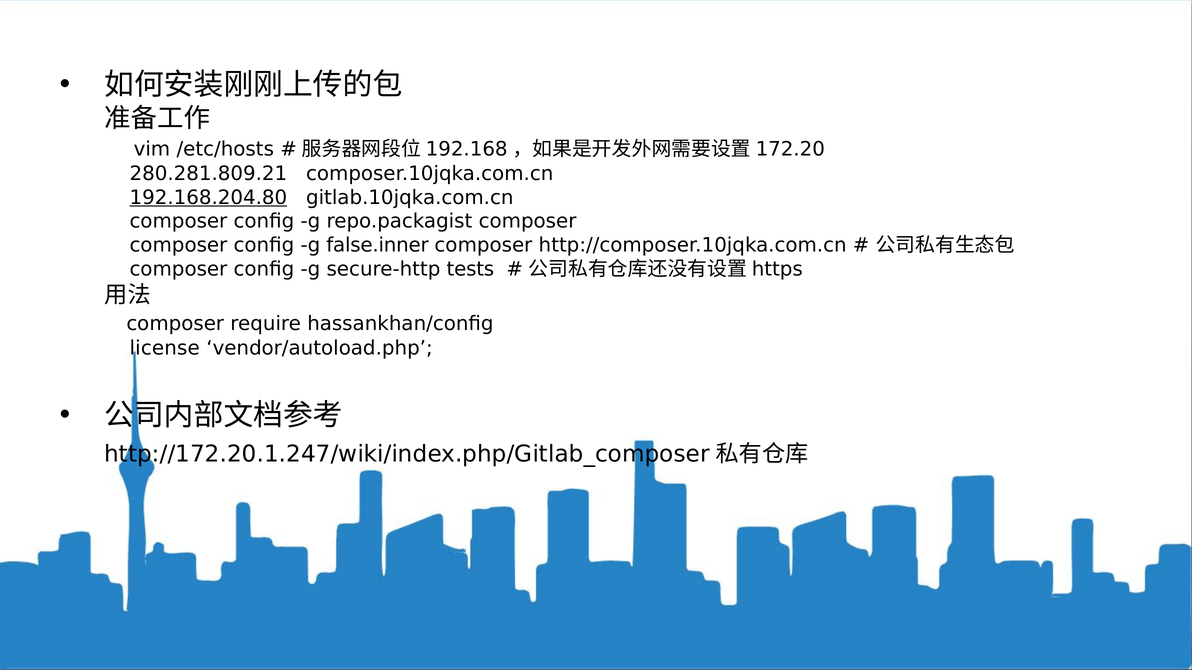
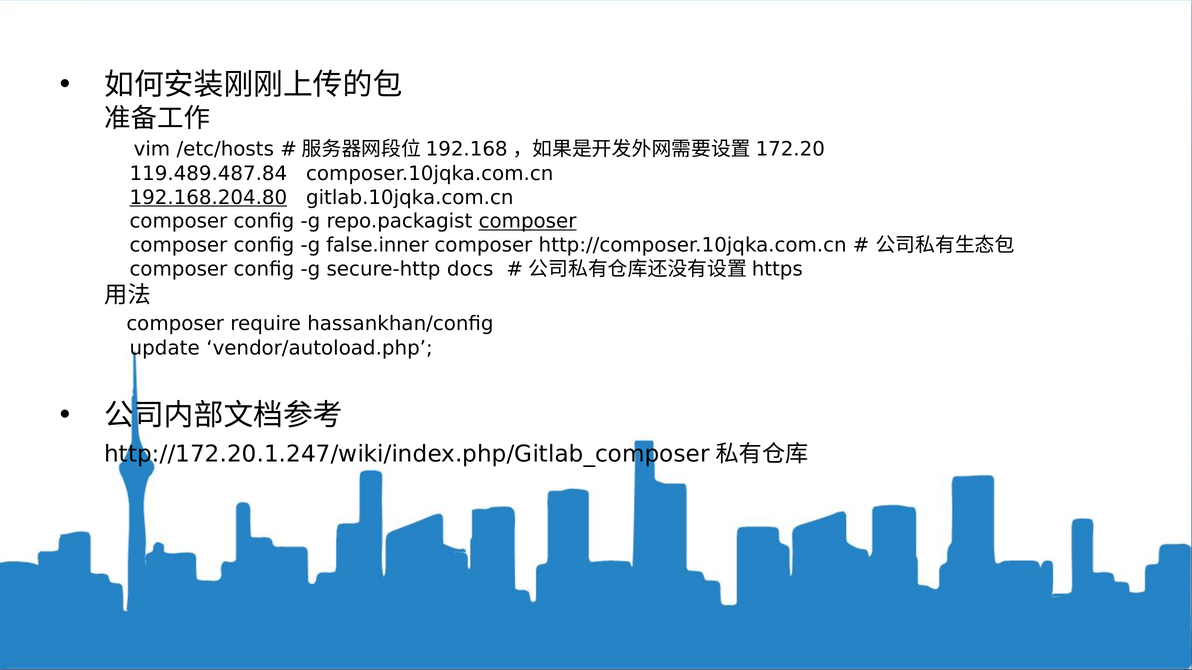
280.281.809.21: 280.281.809.21 -> 119.489.487.84
composer at (528, 222) underline: none -> present
tests: tests -> docs
license: license -> update
